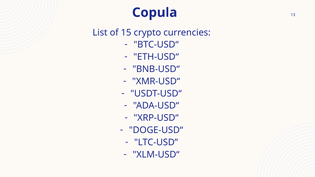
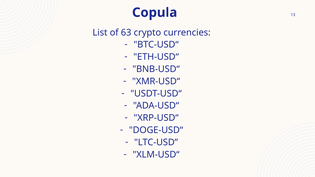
15: 15 -> 63
